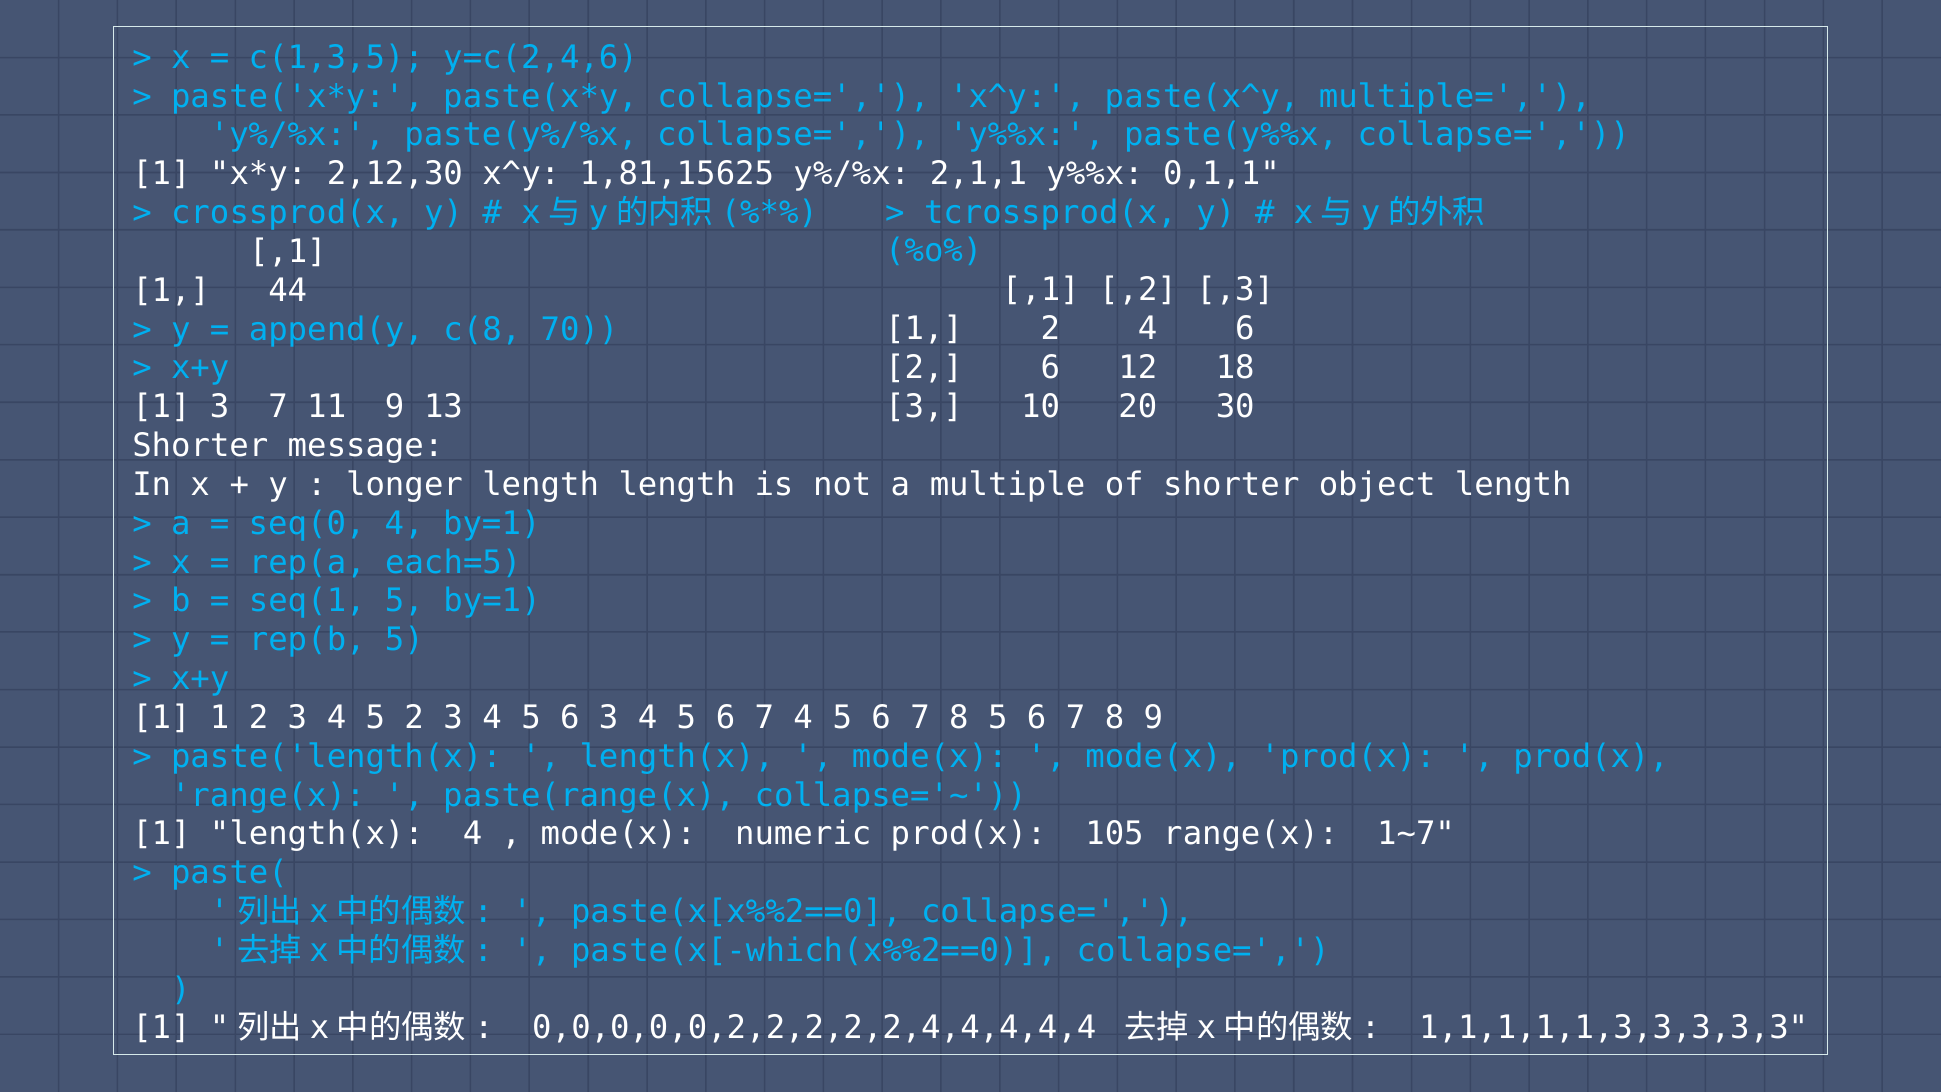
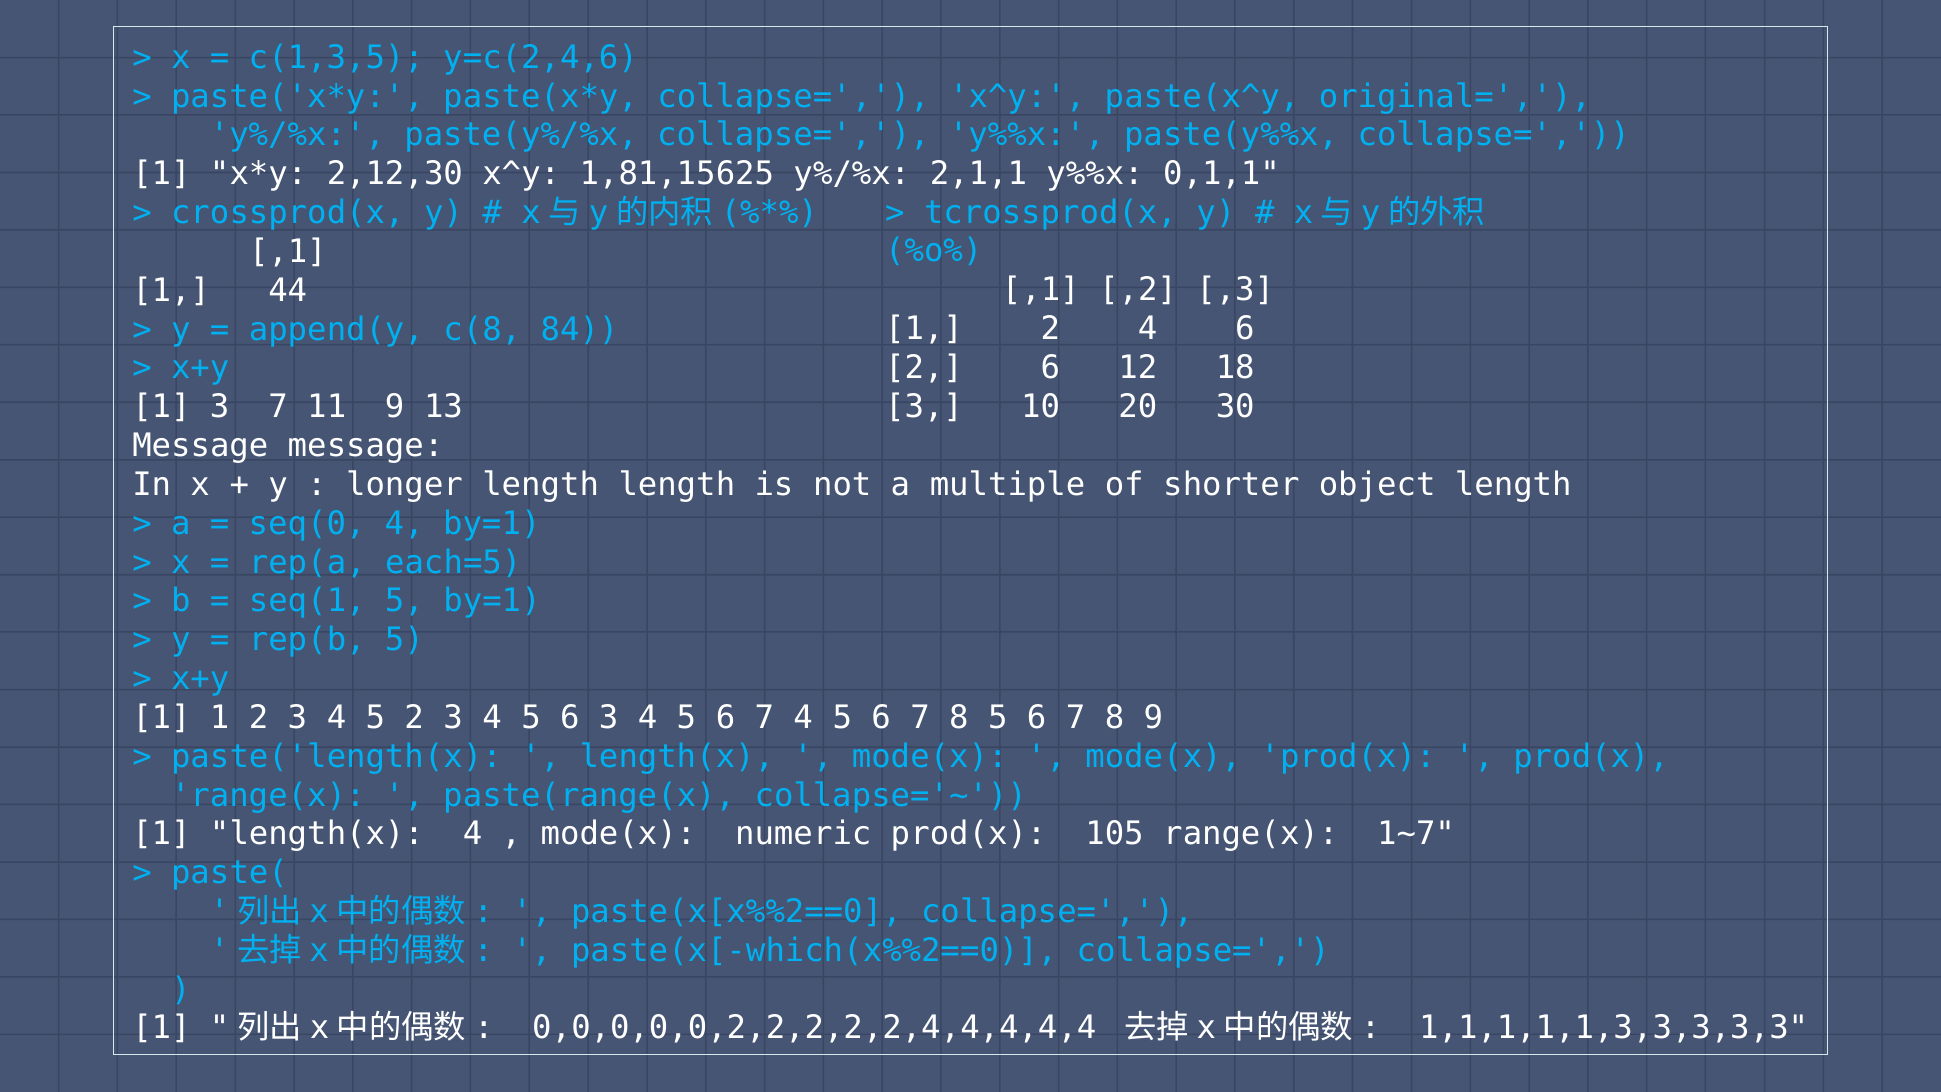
multiple=: multiple= -> original=
70: 70 -> 84
Shorter at (200, 446): Shorter -> Message
